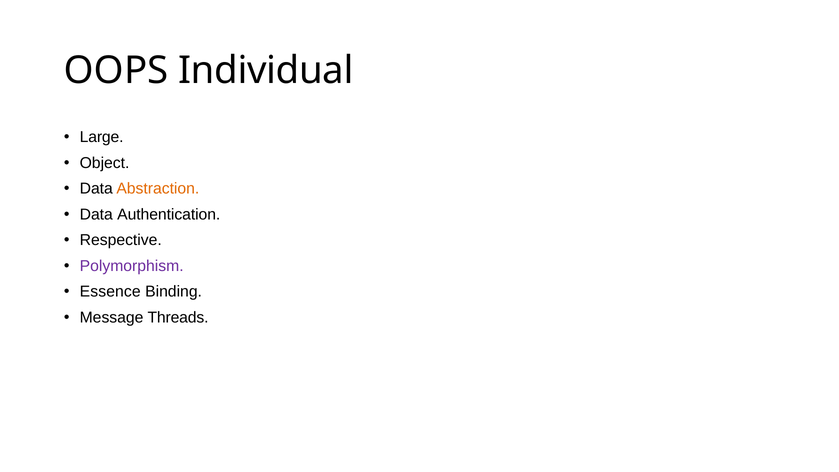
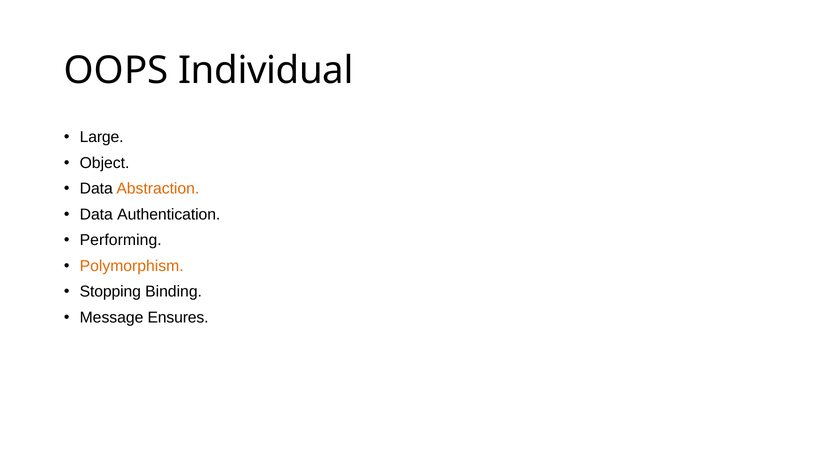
Respective: Respective -> Performing
Polymorphism colour: purple -> orange
Essence: Essence -> Stopping
Threads: Threads -> Ensures
